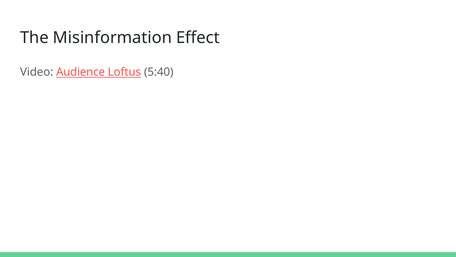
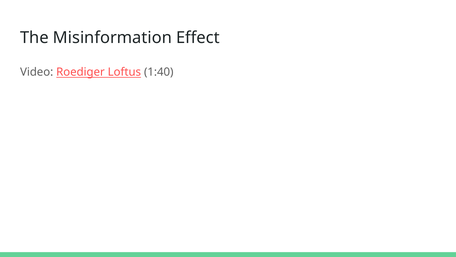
Audience: Audience -> Roediger
5:40: 5:40 -> 1:40
